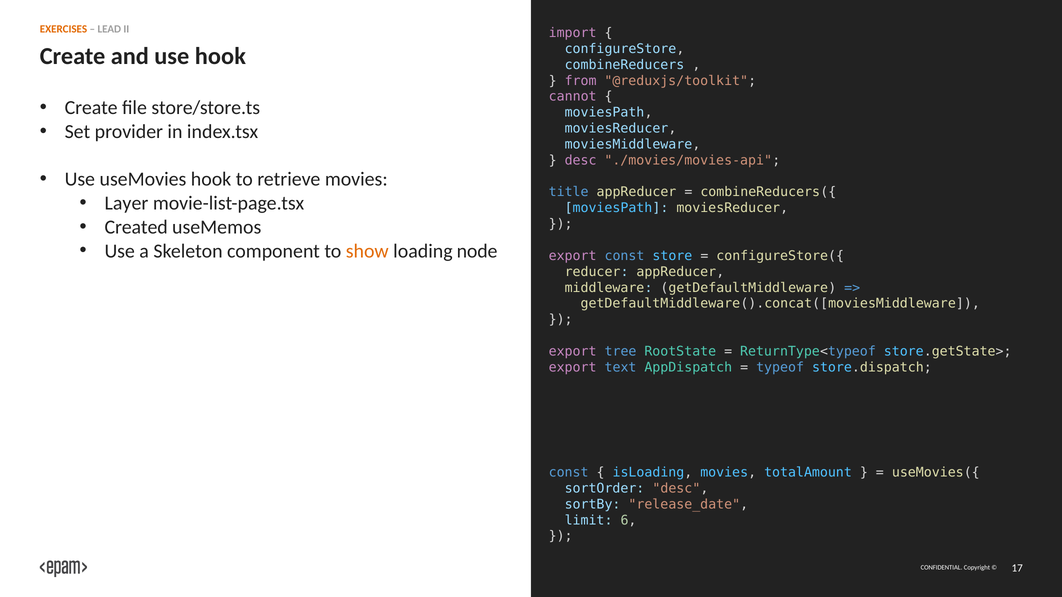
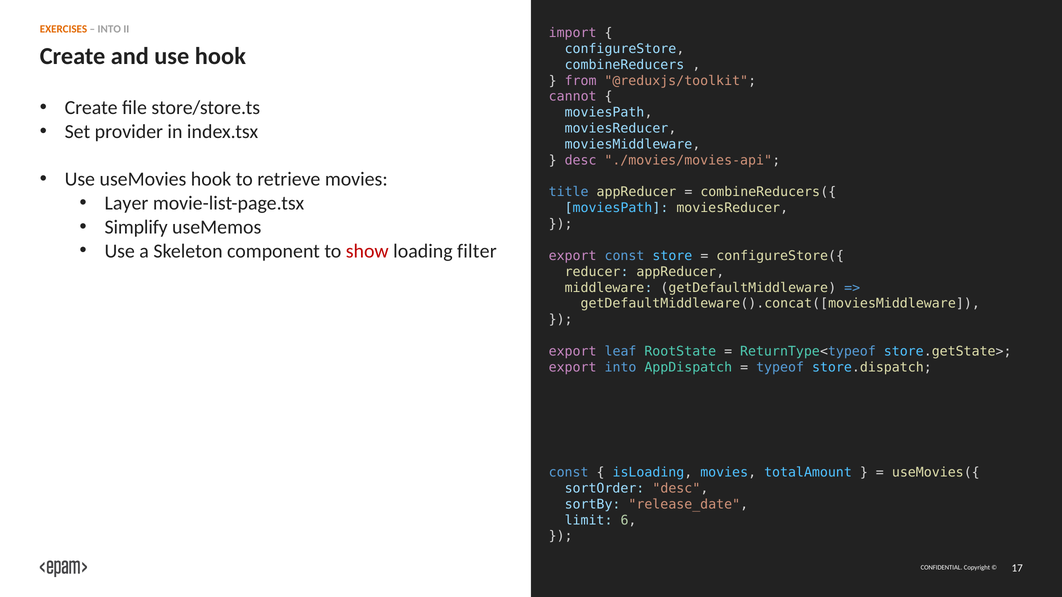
LEAD at (109, 29): LEAD -> INTO
Created: Created -> Simplify
show colour: orange -> red
node: node -> filter
tree: tree -> leaf
export text: text -> into
